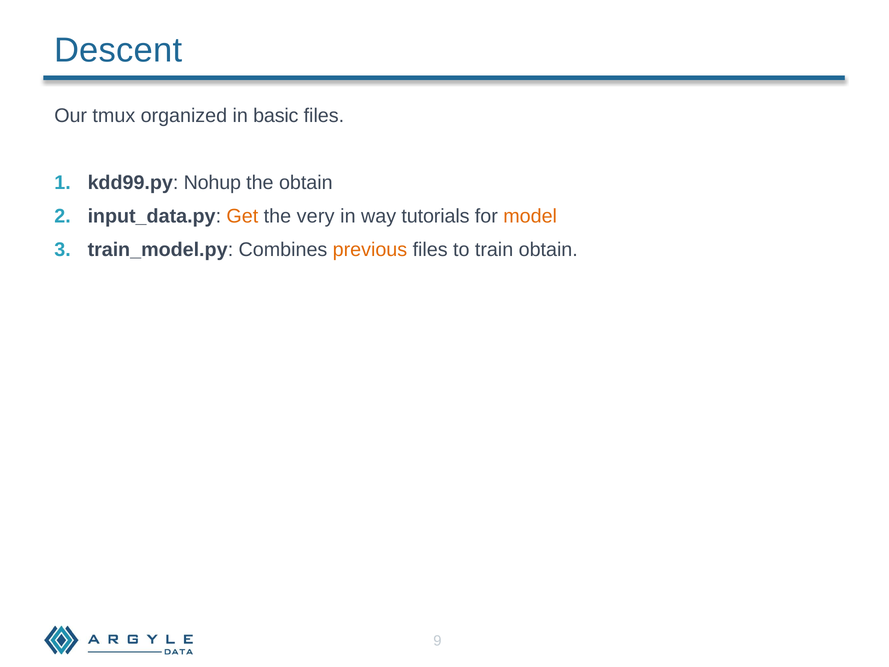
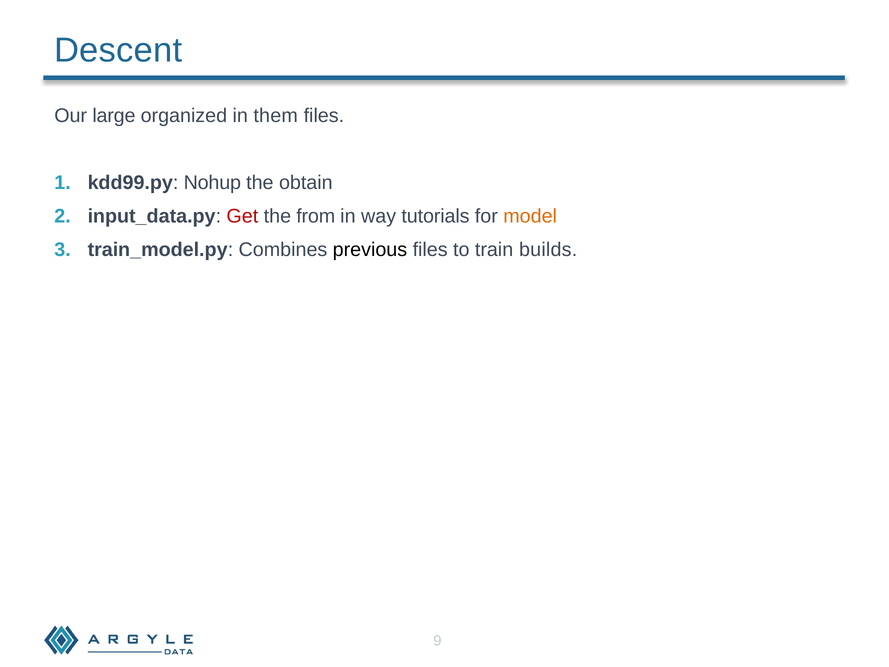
tmux: tmux -> large
basic: basic -> them
Get colour: orange -> red
very: very -> from
previous colour: orange -> black
train obtain: obtain -> builds
